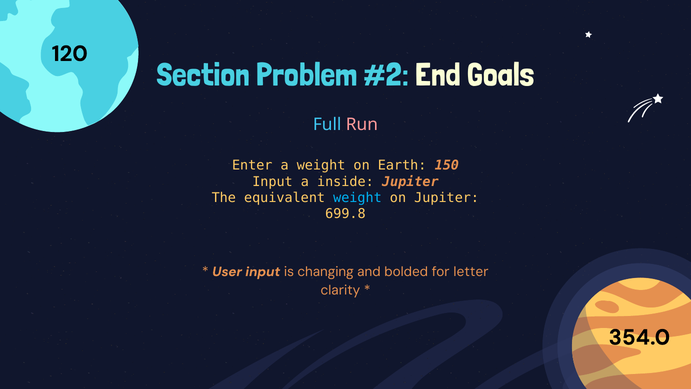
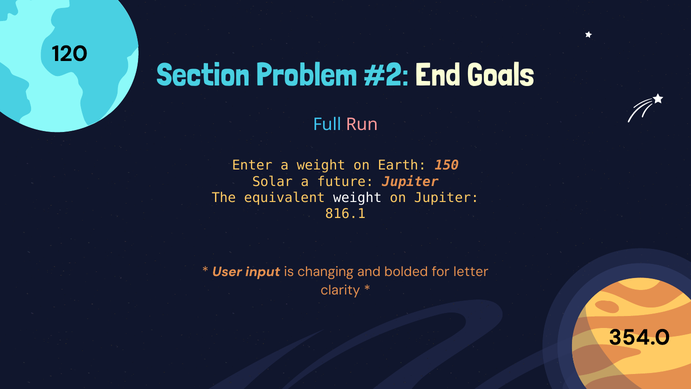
Input at (272, 182): Input -> Solar
inside: inside -> future
weight at (357, 198) colour: light blue -> white
699.8: 699.8 -> 816.1
